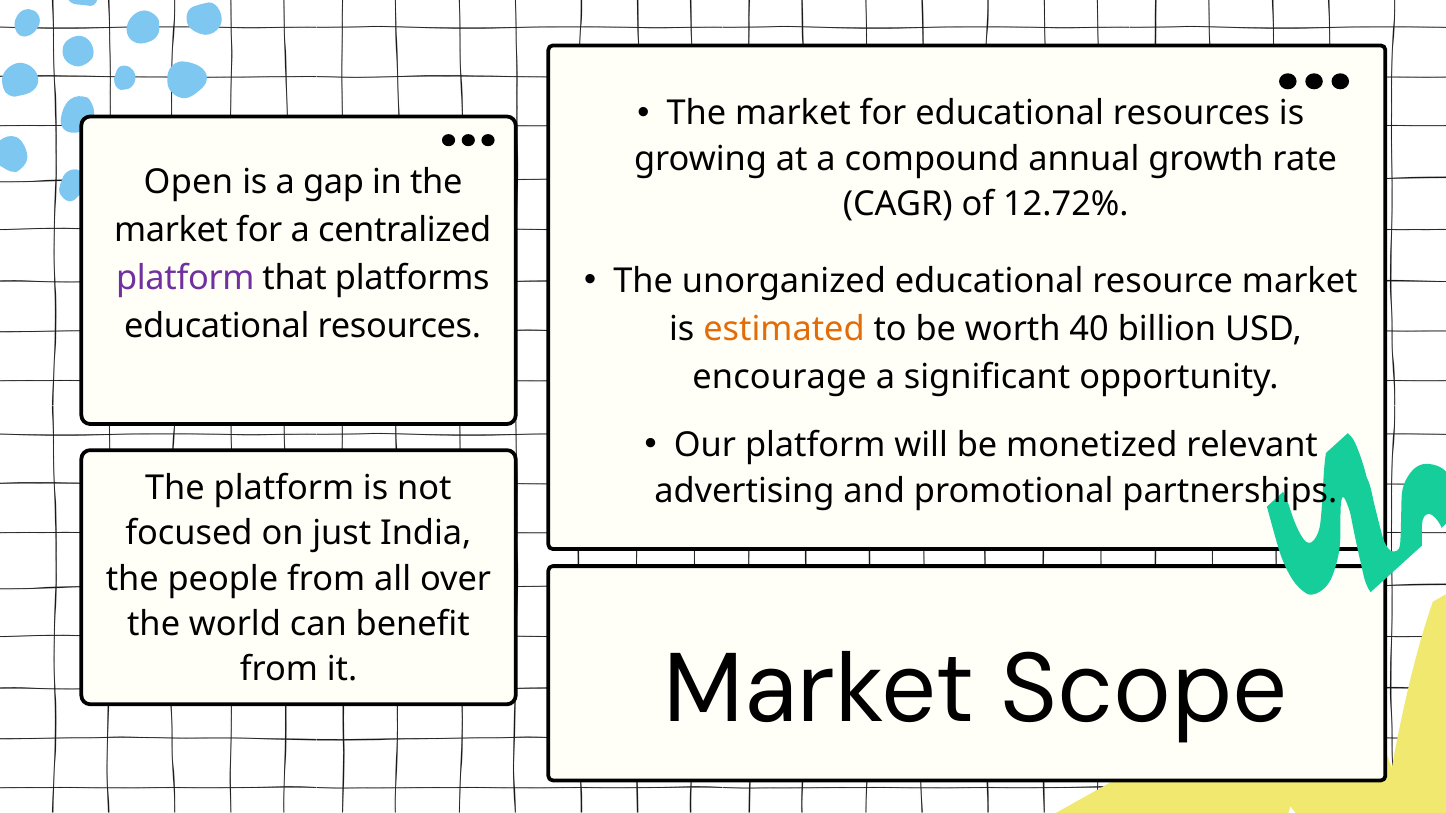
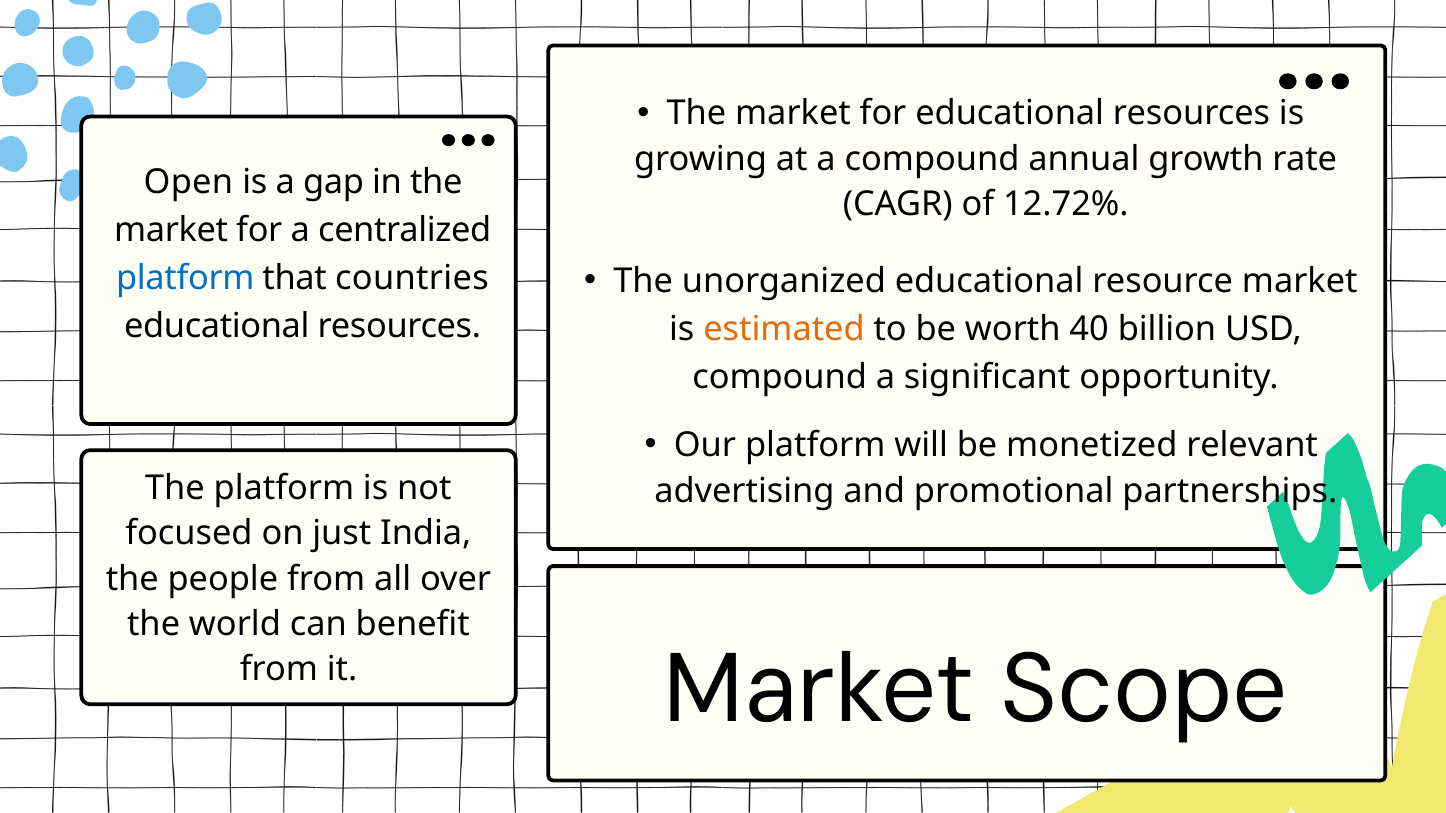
platform at (185, 279) colour: purple -> blue
platforms: platforms -> countries
encourage at (780, 377): encourage -> compound
